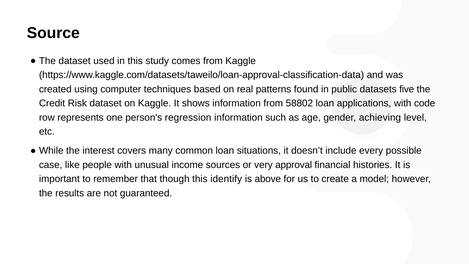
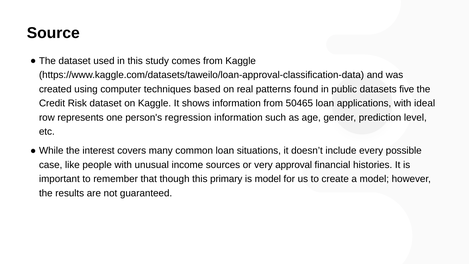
58802: 58802 -> 50465
code: code -> ideal
achieving: achieving -> prediction
identify: identify -> primary
is above: above -> model
